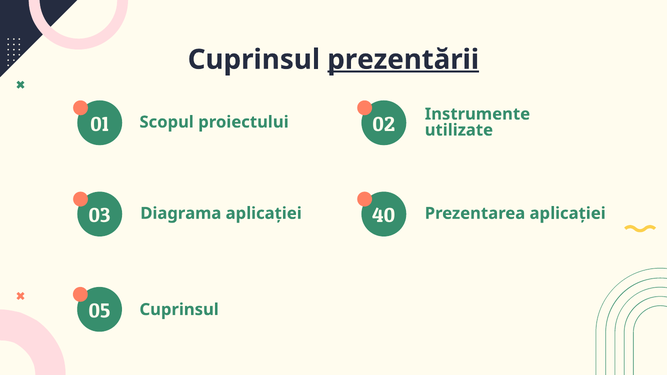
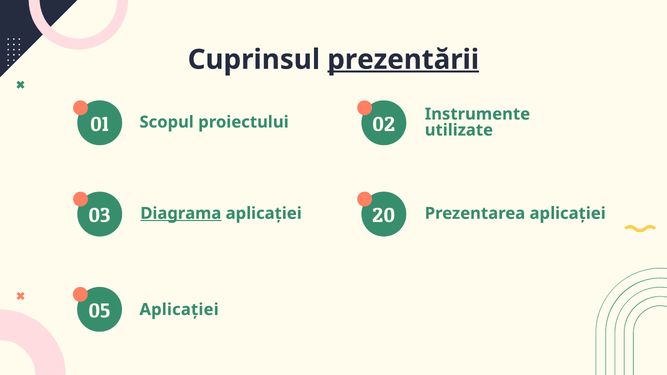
40: 40 -> 20
Diagrama underline: none -> present
05 Cuprinsul: Cuprinsul -> Aplicației
